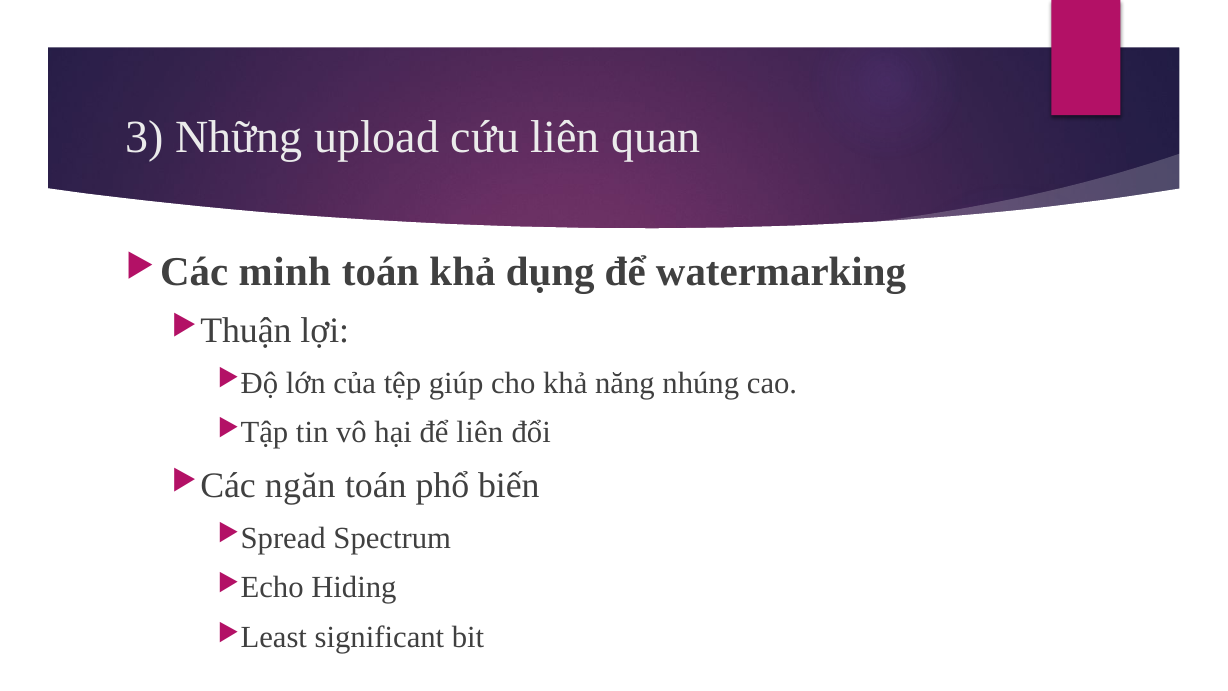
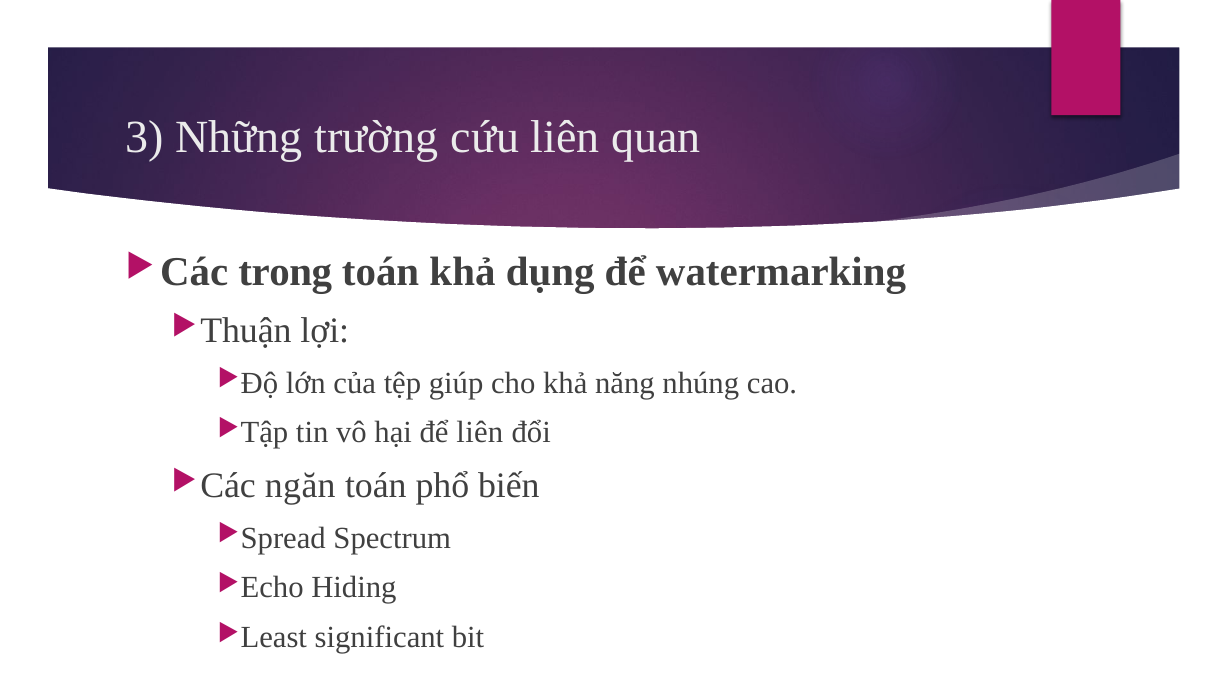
upload: upload -> trường
minh: minh -> trong
